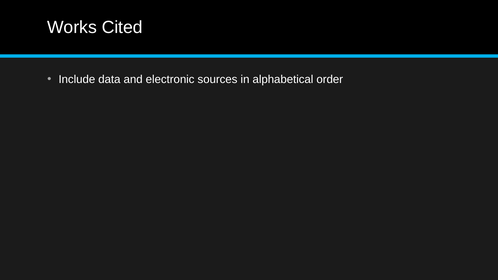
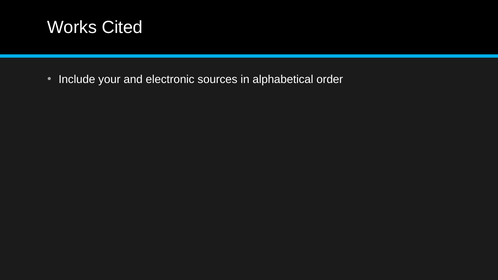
data: data -> your
